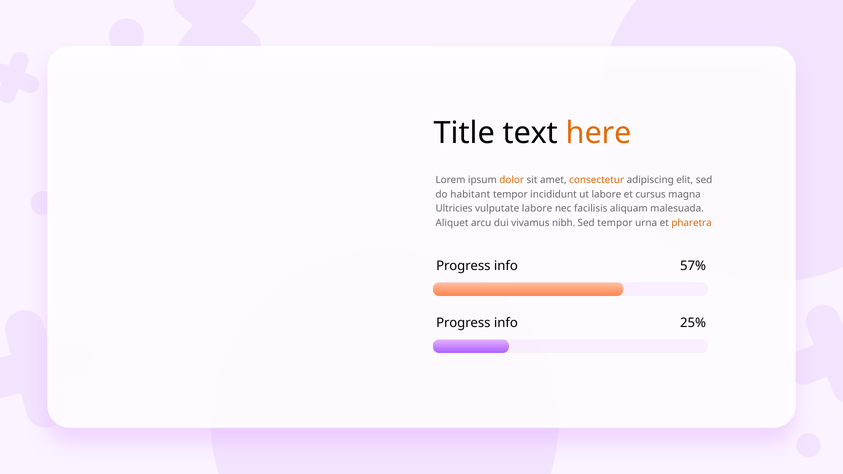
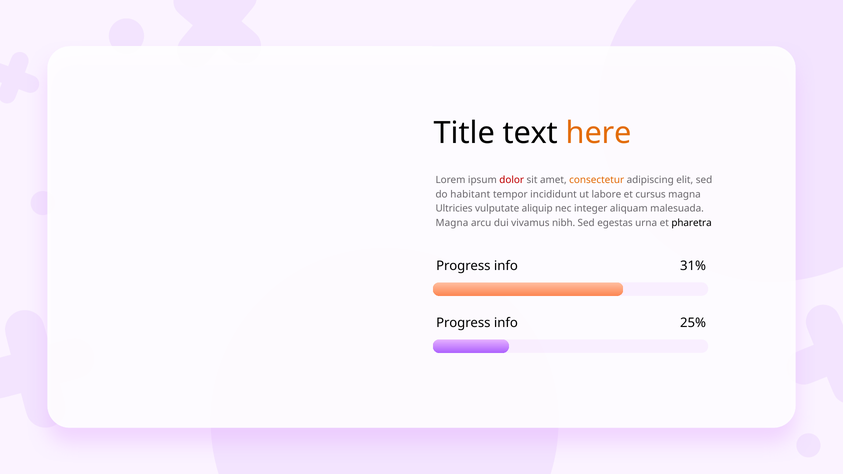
dolor colour: orange -> red
vulputate labore: labore -> aliquip
facilisis: facilisis -> integer
Aliquet at (452, 223): Aliquet -> Magna
Sed tempor: tempor -> egestas
pharetra colour: orange -> black
57%: 57% -> 31%
